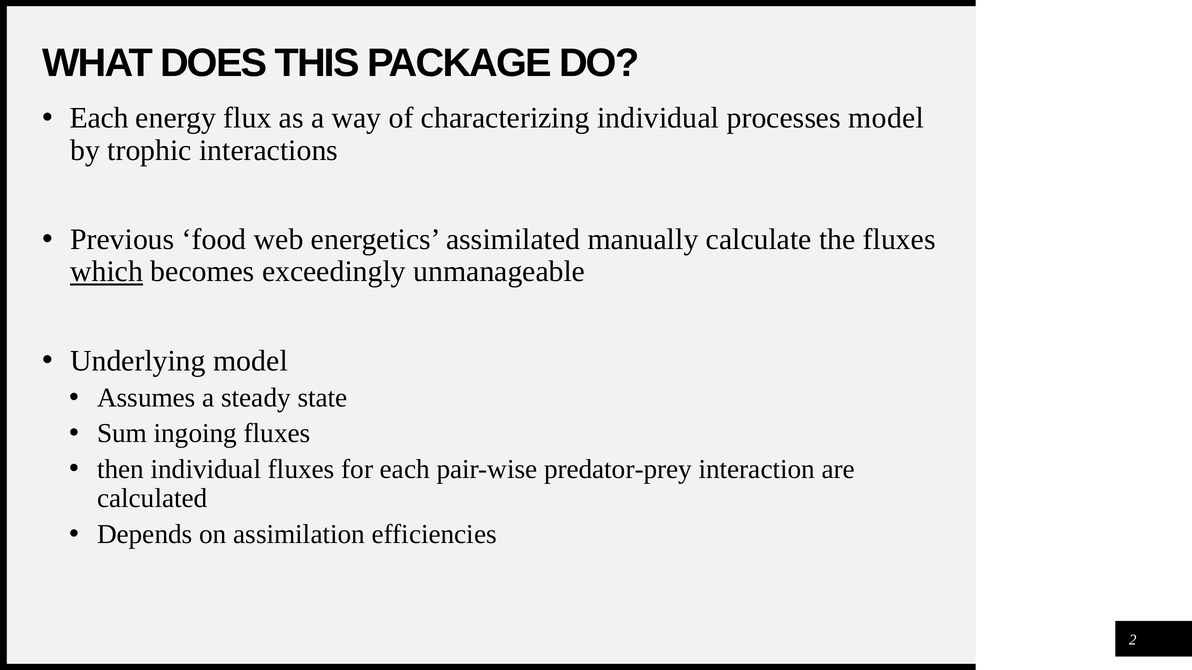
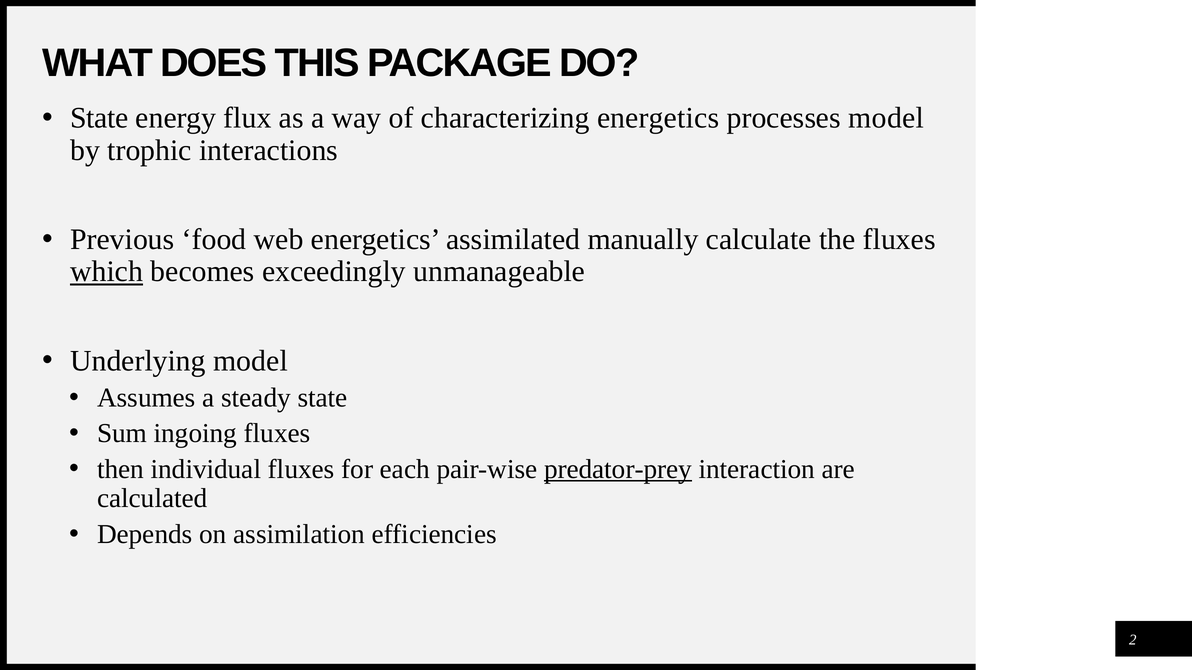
Each at (99, 118): Each -> State
characterizing individual: individual -> energetics
predator-prey underline: none -> present
